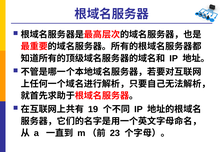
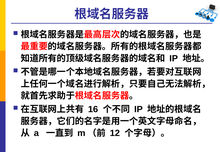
19: 19 -> 16
23: 23 -> 12
